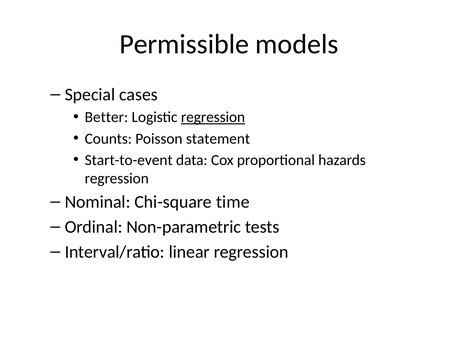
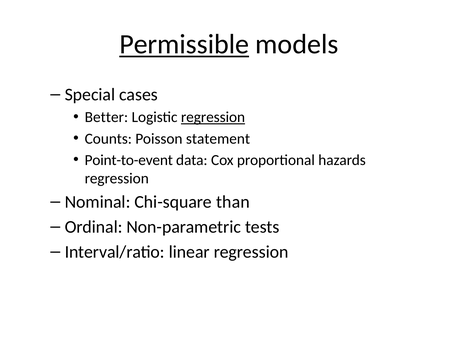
Permissible underline: none -> present
Start-to-event: Start-to-event -> Point-to-event
time: time -> than
